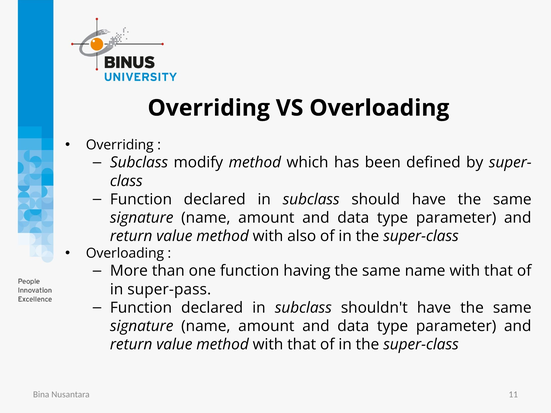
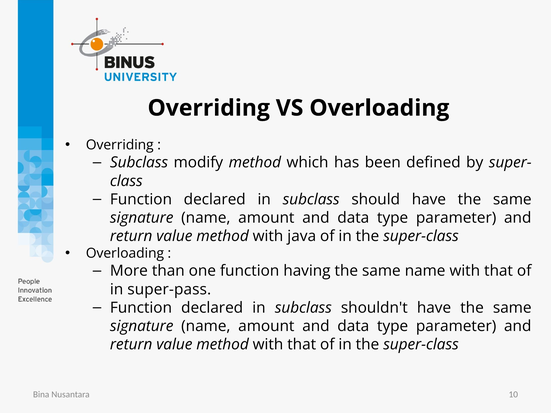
also: also -> java
11: 11 -> 10
